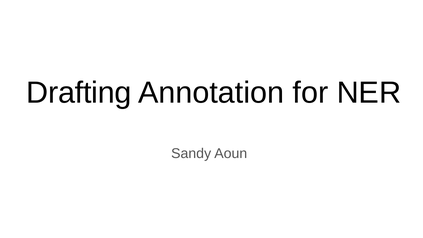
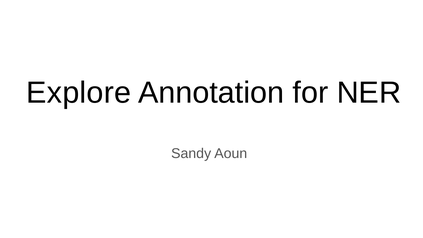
Drafting: Drafting -> Explore
